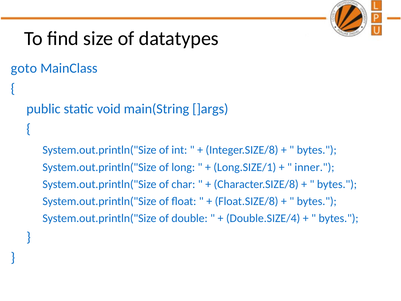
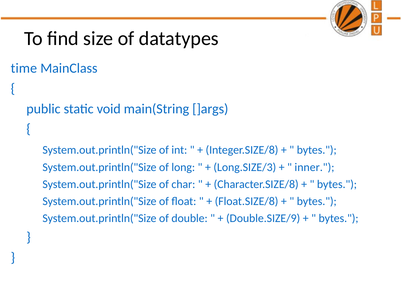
goto: goto -> time
Long.SIZE/1: Long.SIZE/1 -> Long.SIZE/3
Double.SIZE/4: Double.SIZE/4 -> Double.SIZE/9
